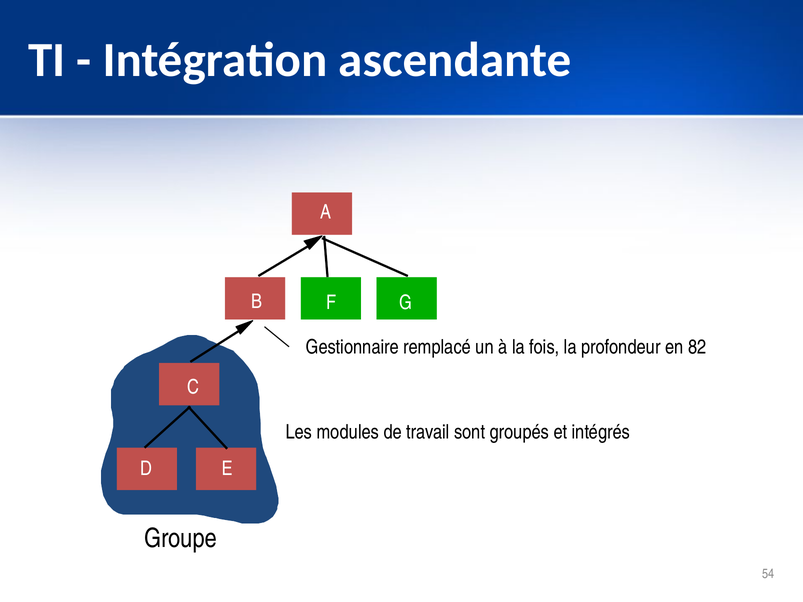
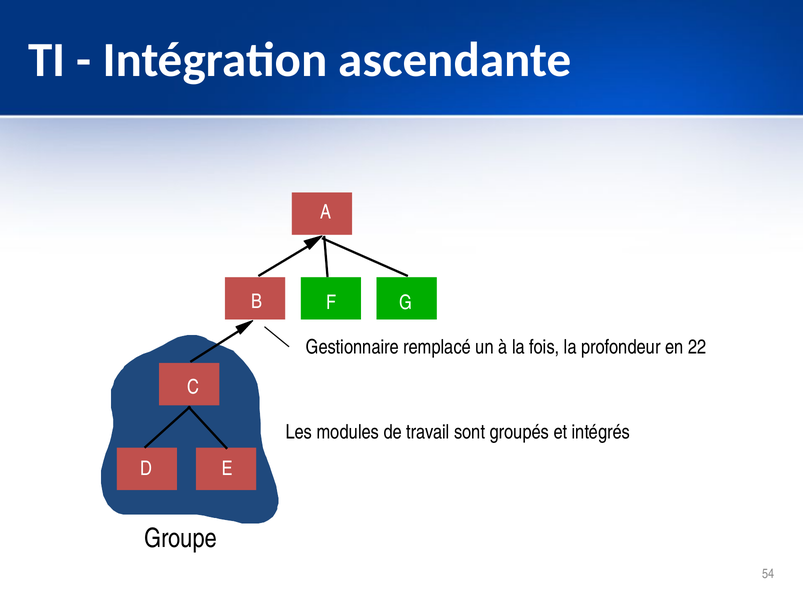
82: 82 -> 22
